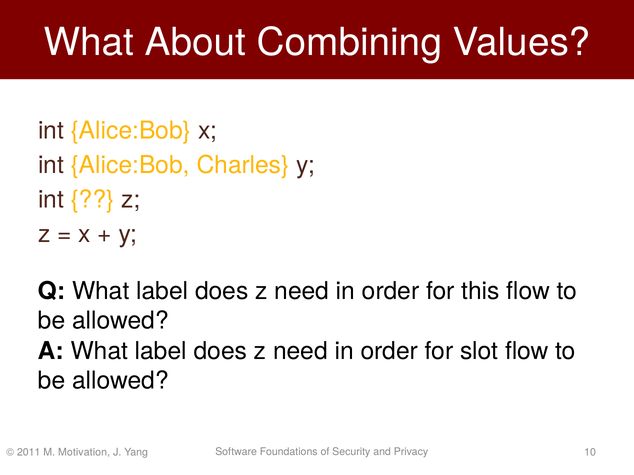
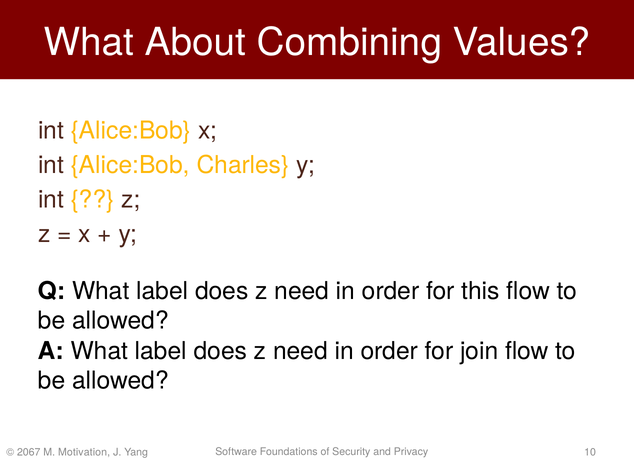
slot: slot -> join
2011: 2011 -> 2067
